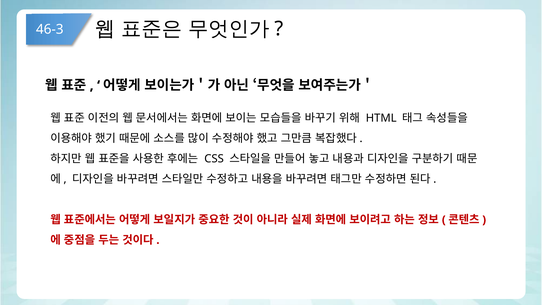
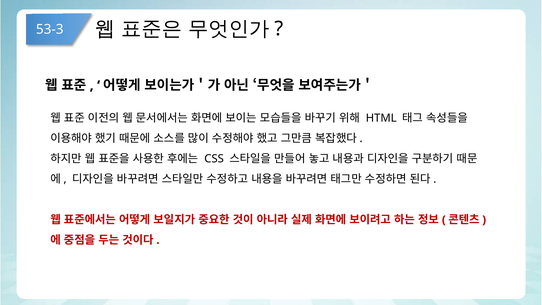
46-3: 46-3 -> 53-3
